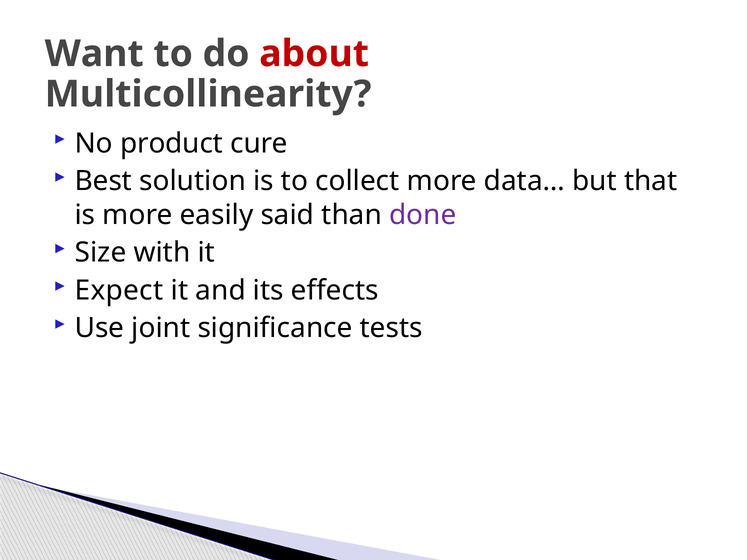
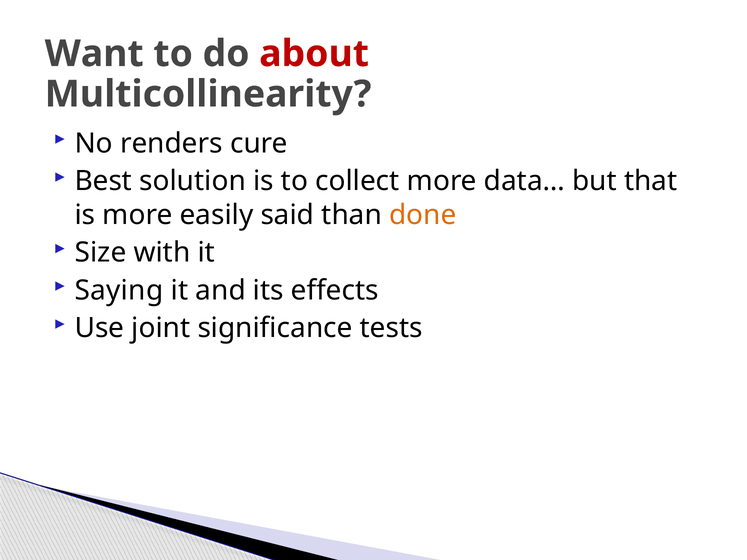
product: product -> renders
done colour: purple -> orange
Expect: Expect -> Saying
